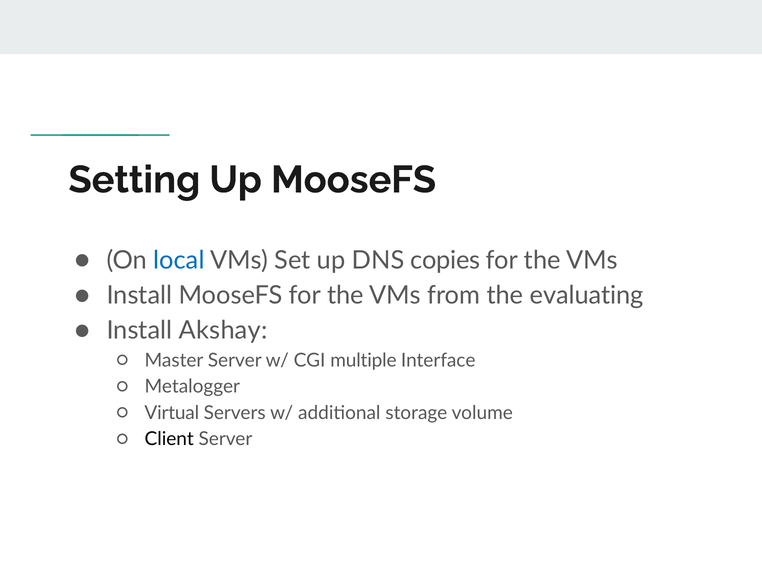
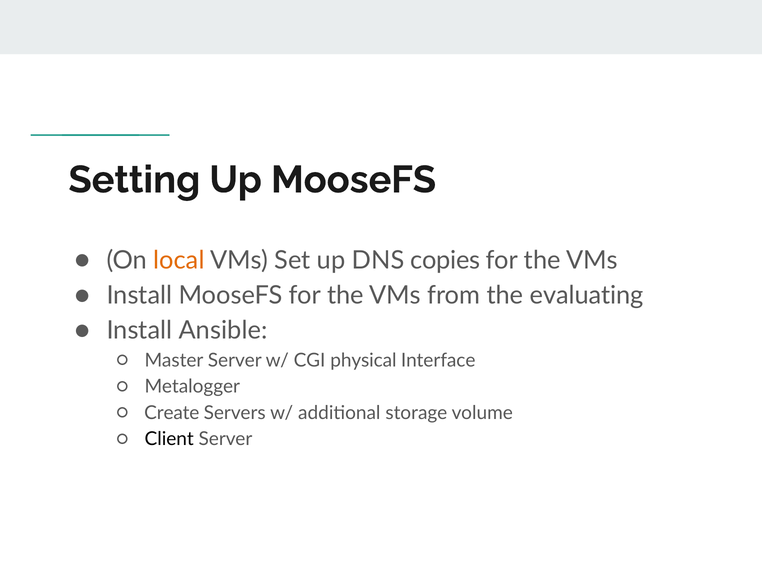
local colour: blue -> orange
Akshay: Akshay -> Ansible
multiple: multiple -> physical
Virtual: Virtual -> Create
